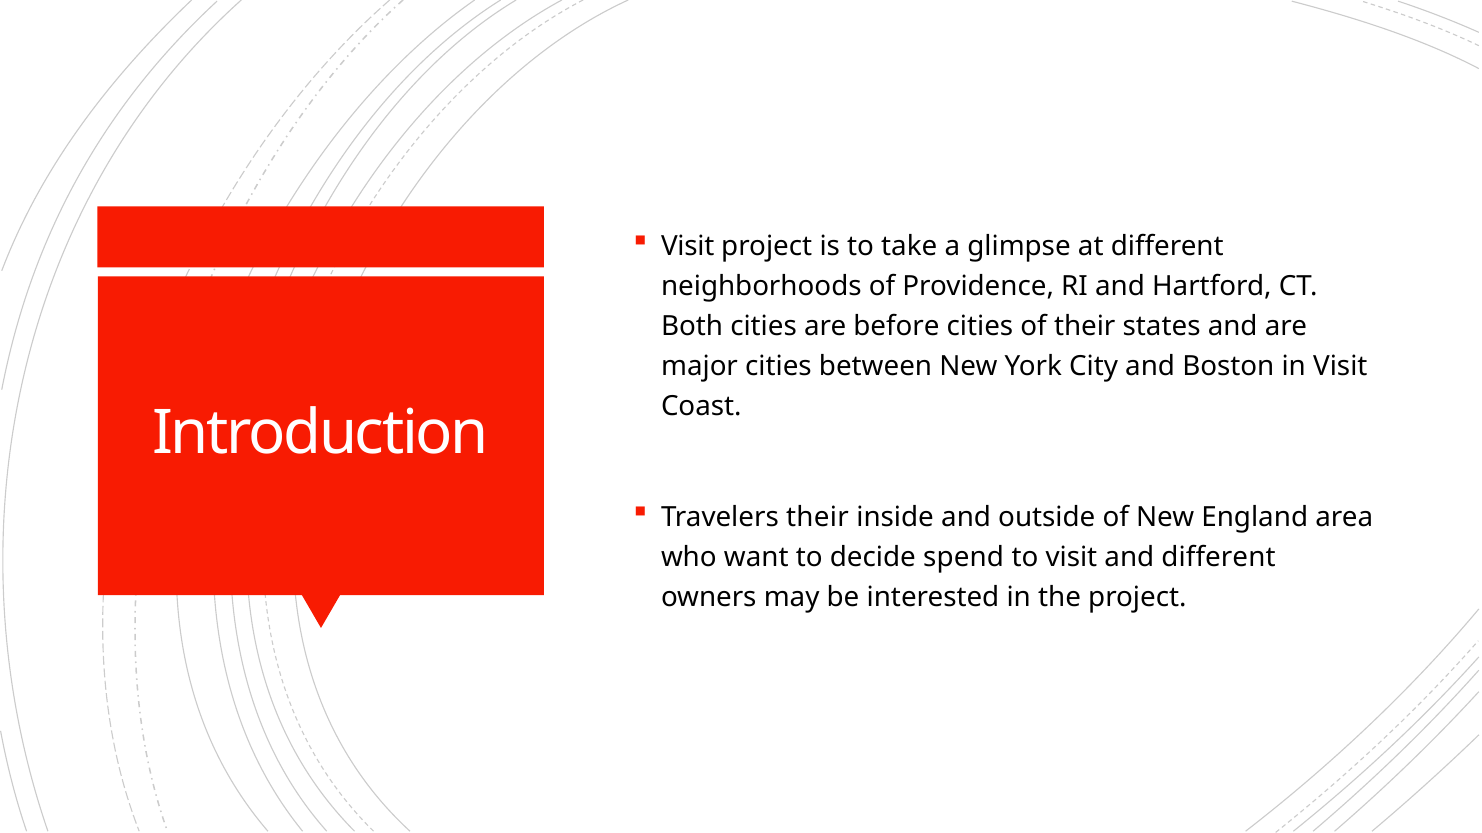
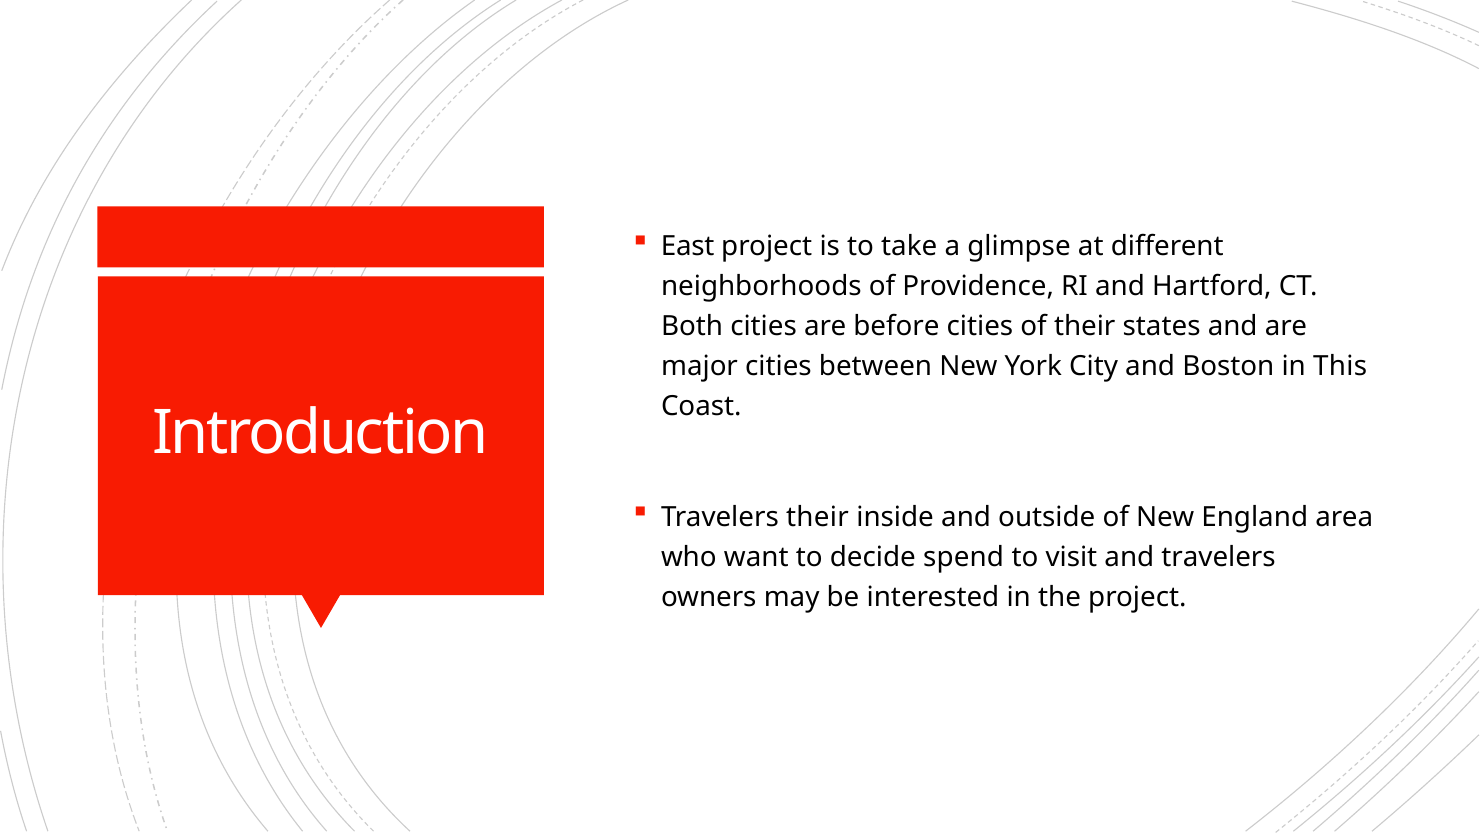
Visit at (688, 246): Visit -> East
in Visit: Visit -> This
and different: different -> travelers
